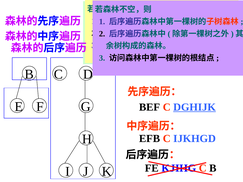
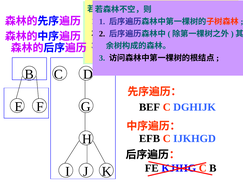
DGHIJK underline: present -> none
